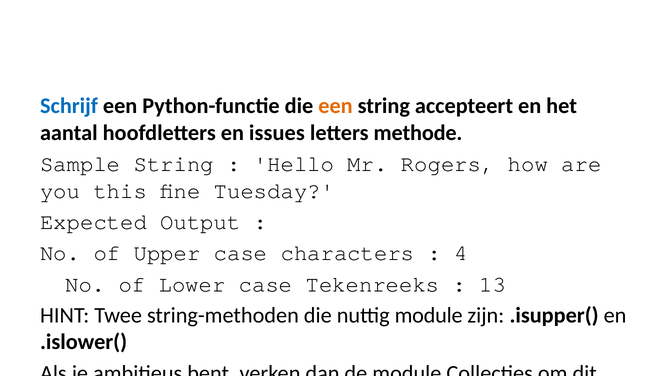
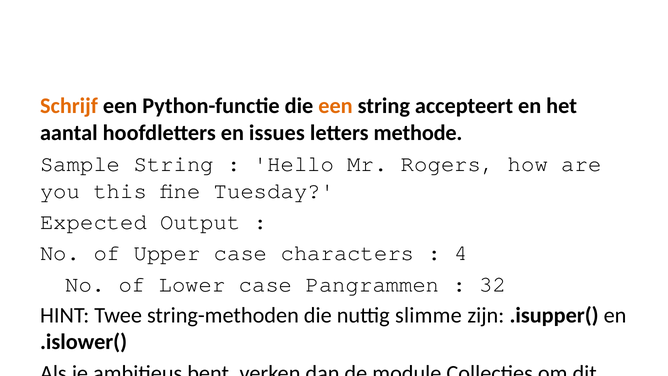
Schrijf colour: blue -> orange
Tekenreeks: Tekenreeks -> Pangrammen
13: 13 -> 32
nuttig module: module -> slimme
